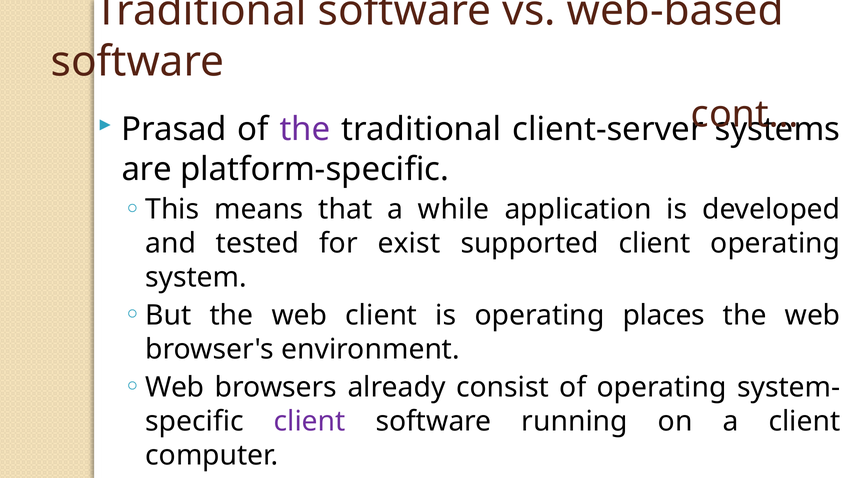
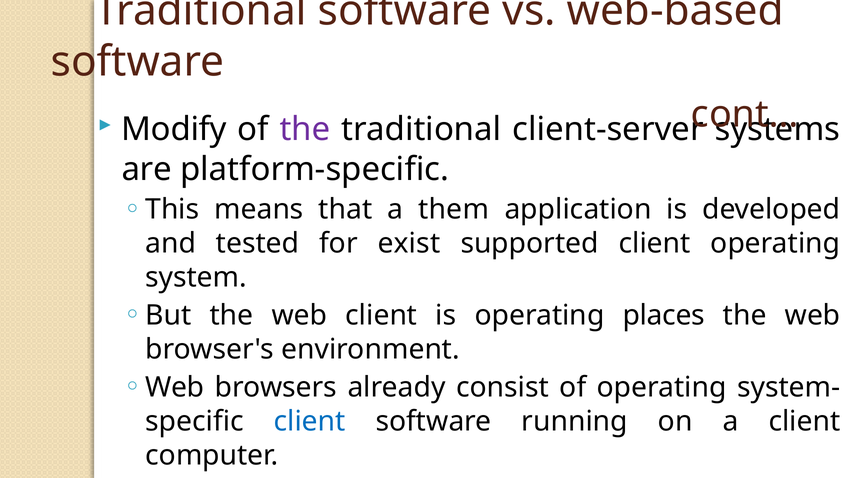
Prasad: Prasad -> Modify
while: while -> them
client at (310, 421) colour: purple -> blue
